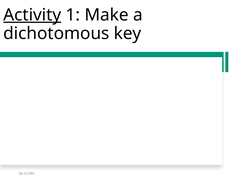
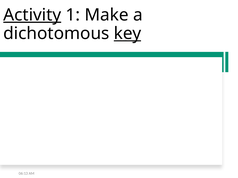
key underline: none -> present
